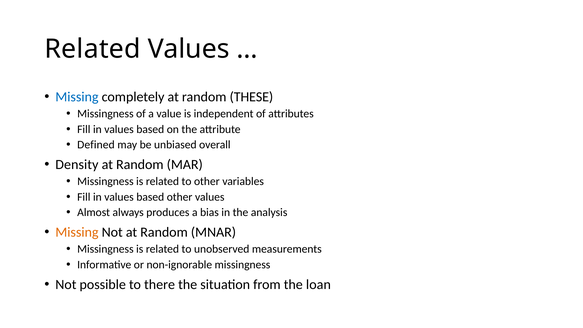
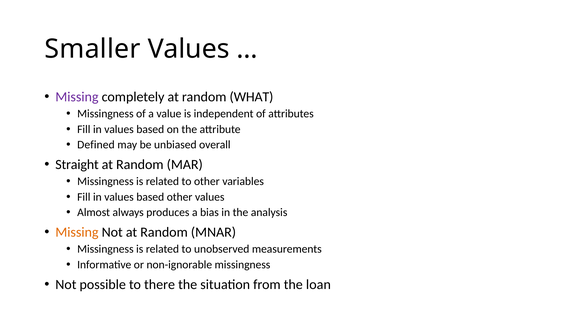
Related at (93, 49): Related -> Smaller
Missing at (77, 97) colour: blue -> purple
THESE: THESE -> WHAT
Density: Density -> Straight
